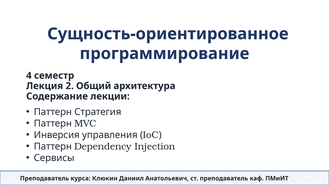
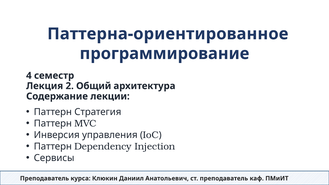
Сущность-ориентированное: Сущность-ориентированное -> Паттерна-ориентированное
